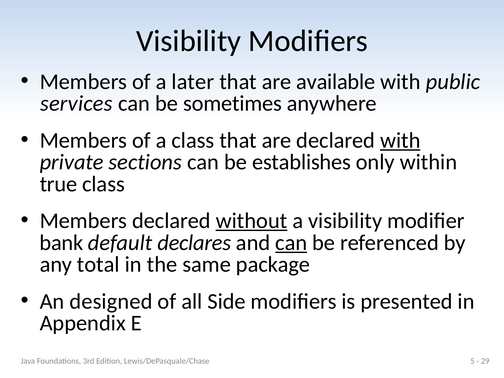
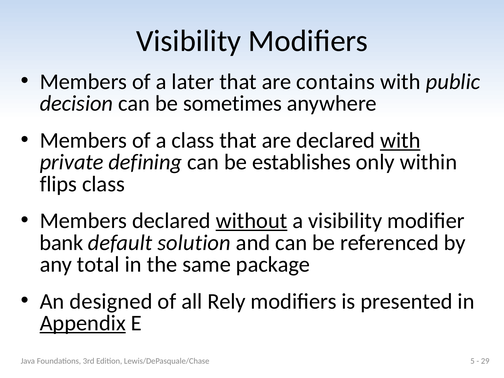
available: available -> contains
services: services -> decision
sections: sections -> defining
true: true -> flips
declares: declares -> solution
can at (291, 243) underline: present -> none
Side: Side -> Rely
Appendix underline: none -> present
